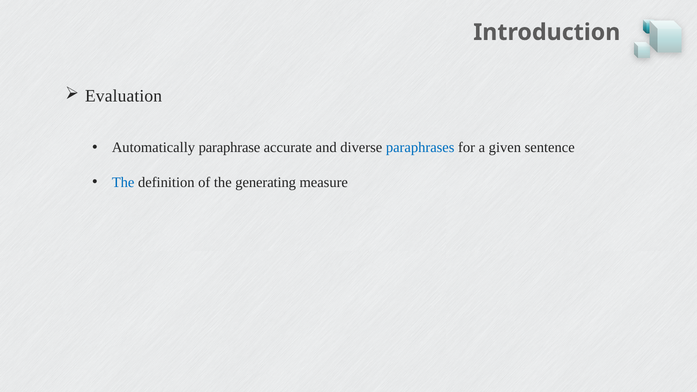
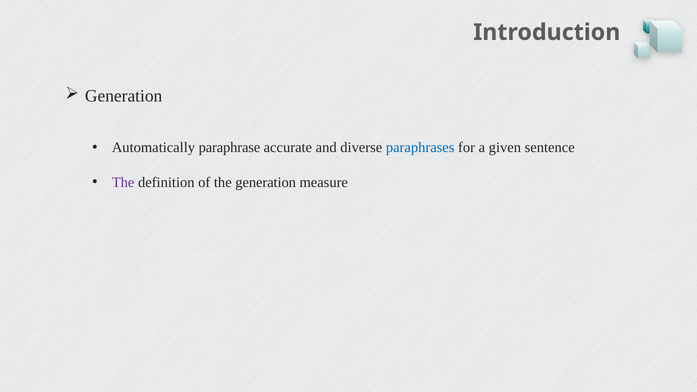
Evaluation at (124, 96): Evaluation -> Generation
The at (123, 182) colour: blue -> purple
the generating: generating -> generation
